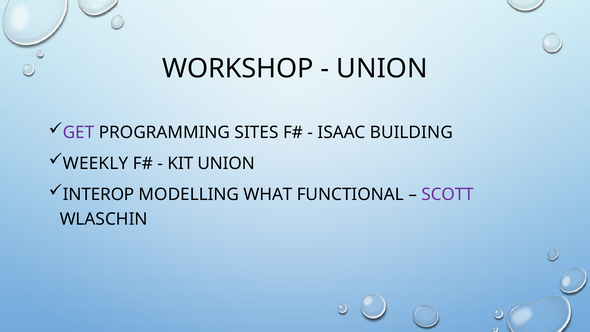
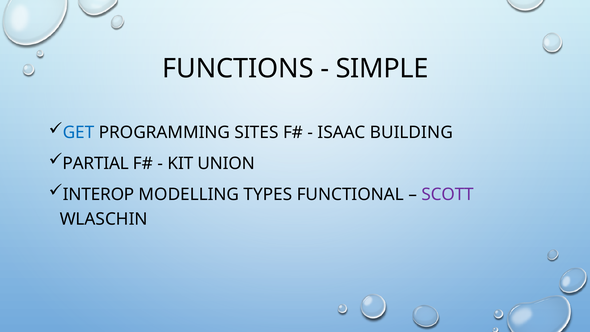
WORKSHOP: WORKSHOP -> FUNCTIONS
UNION at (382, 68): UNION -> SIMPLE
GET colour: purple -> blue
WEEKLY: WEEKLY -> PARTIAL
WHAT: WHAT -> TYPES
